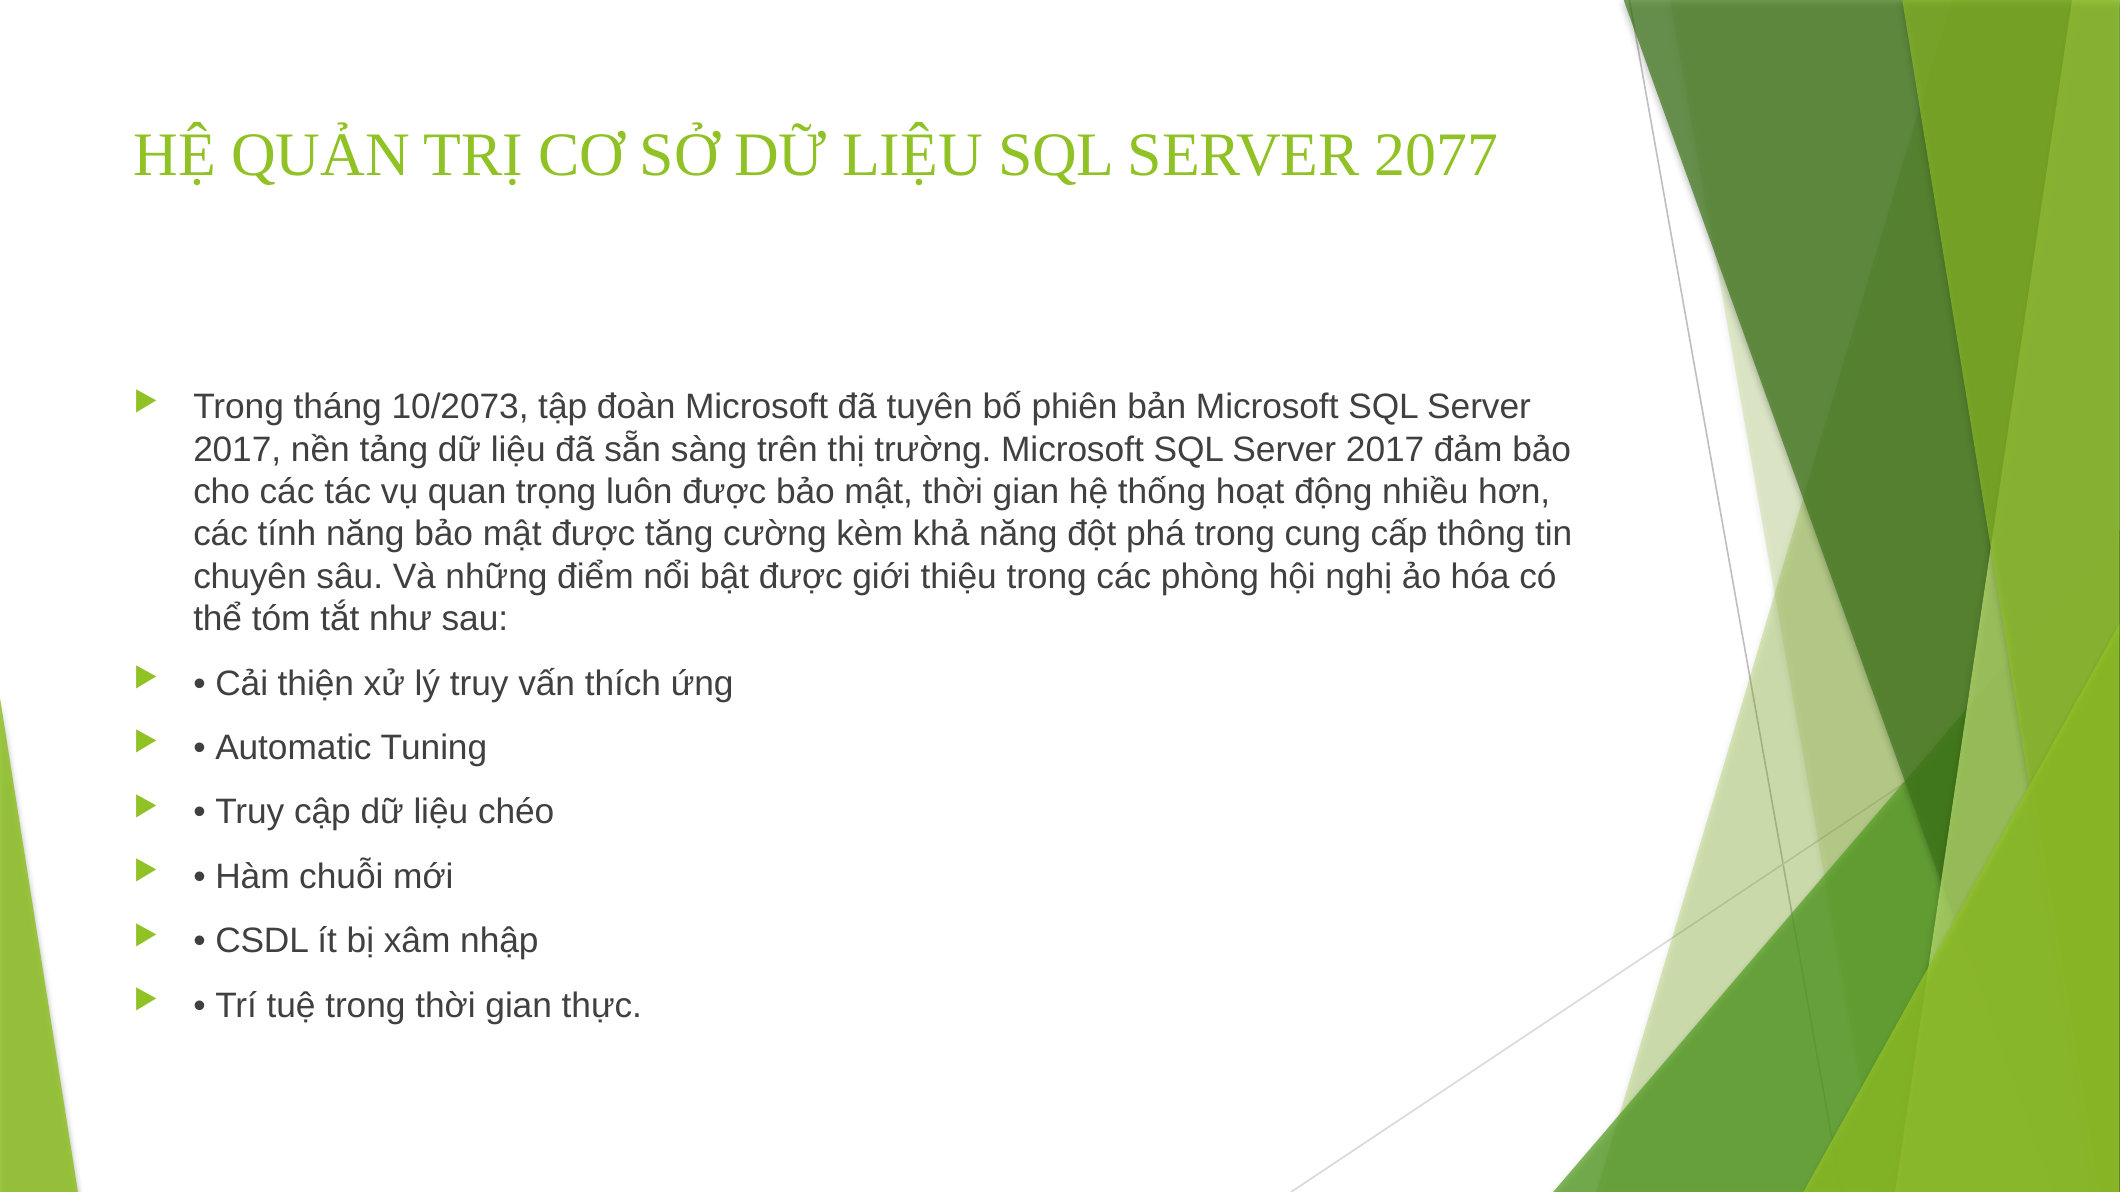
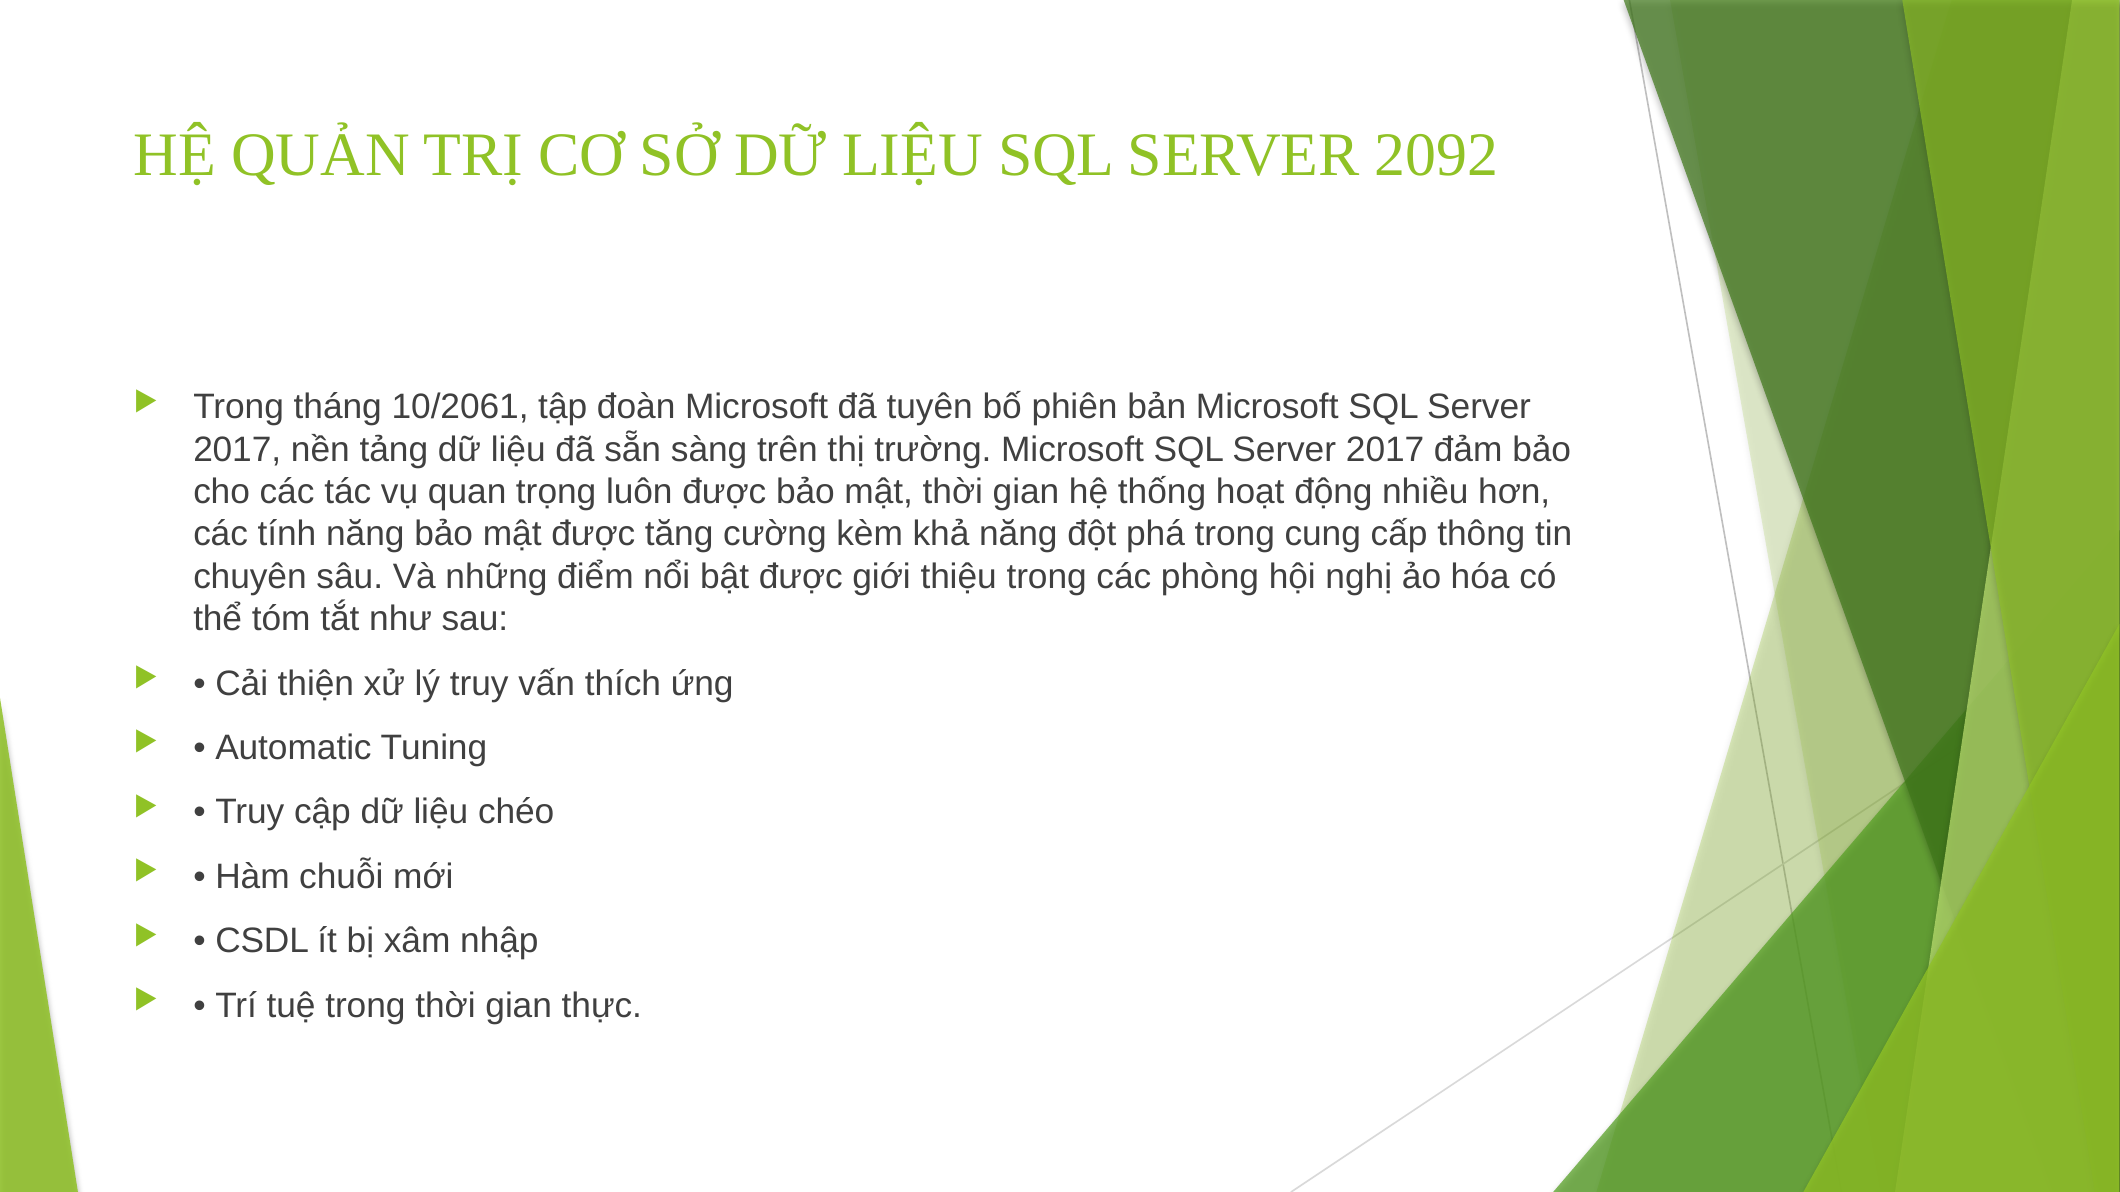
2077: 2077 -> 2092
10/2073: 10/2073 -> 10/2061
